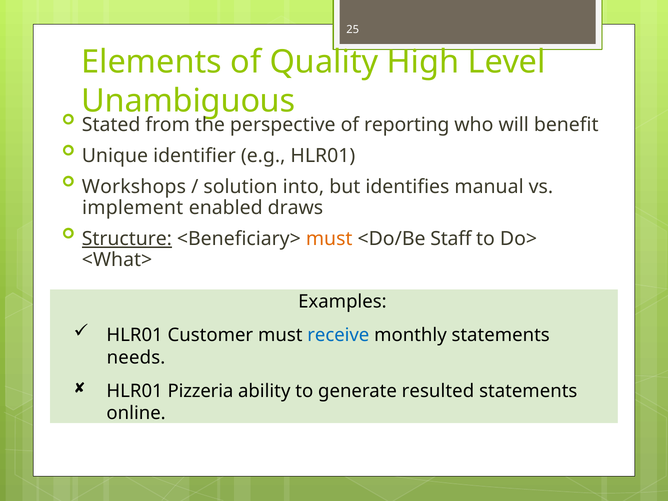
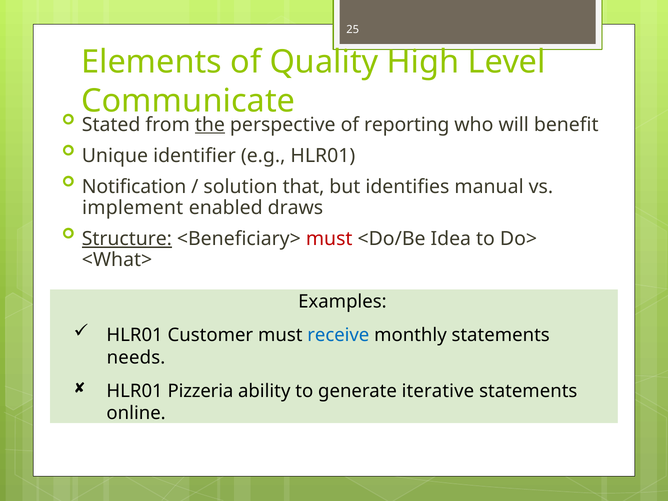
Unambiguous: Unambiguous -> Communicate
the underline: none -> present
Workshops: Workshops -> Notification
into: into -> that
must at (329, 239) colour: orange -> red
Staff: Staff -> Idea
resulted: resulted -> iterative
